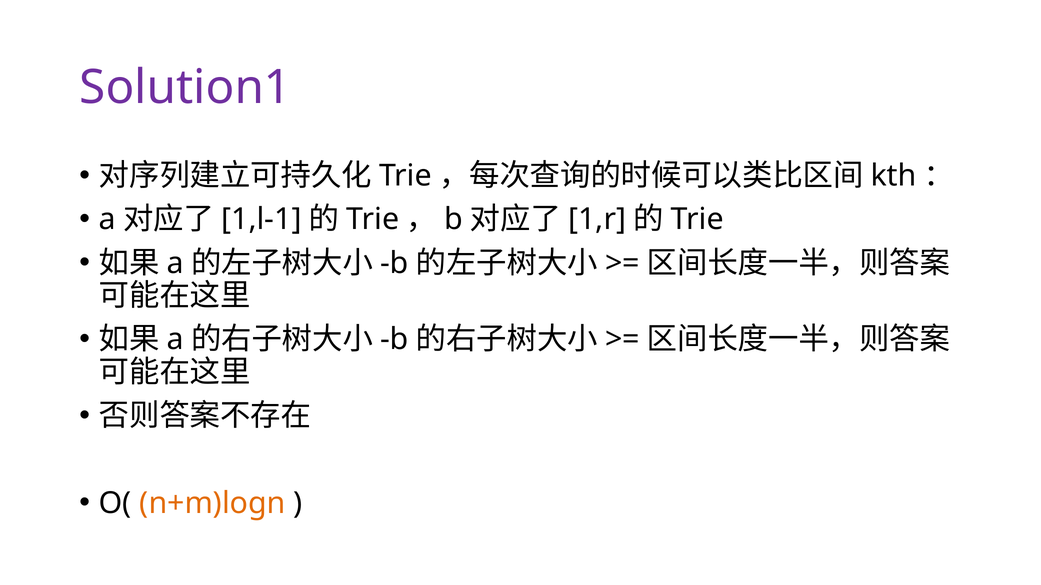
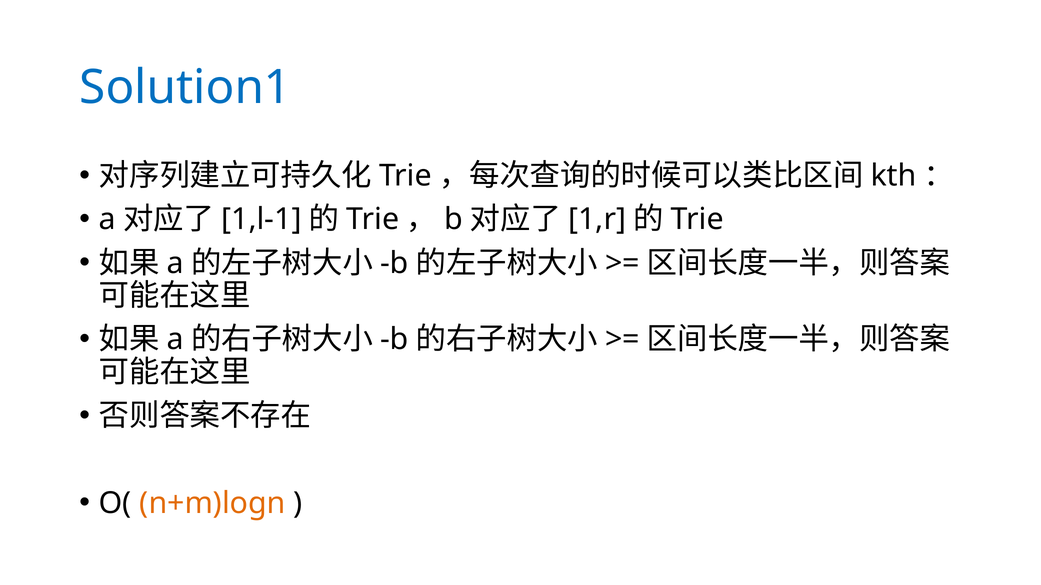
Solution1 colour: purple -> blue
